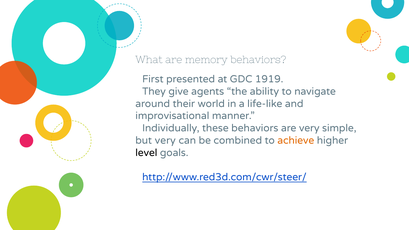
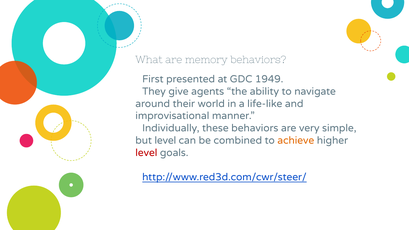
1919: 1919 -> 1949
but very: very -> level
level at (146, 153) colour: black -> red
